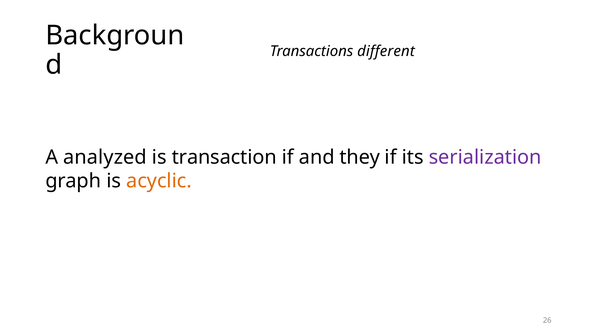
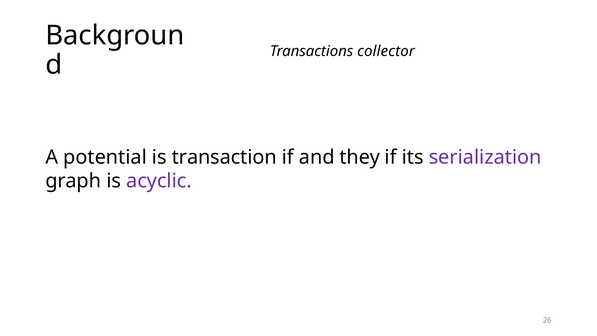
different: different -> collector
analyzed: analyzed -> potential
acyclic colour: orange -> purple
